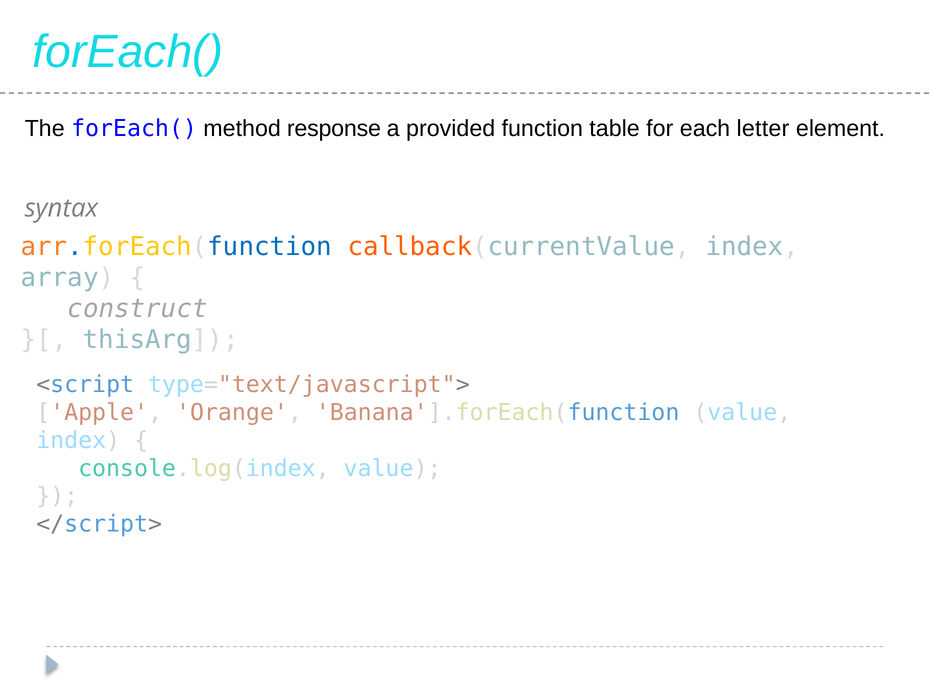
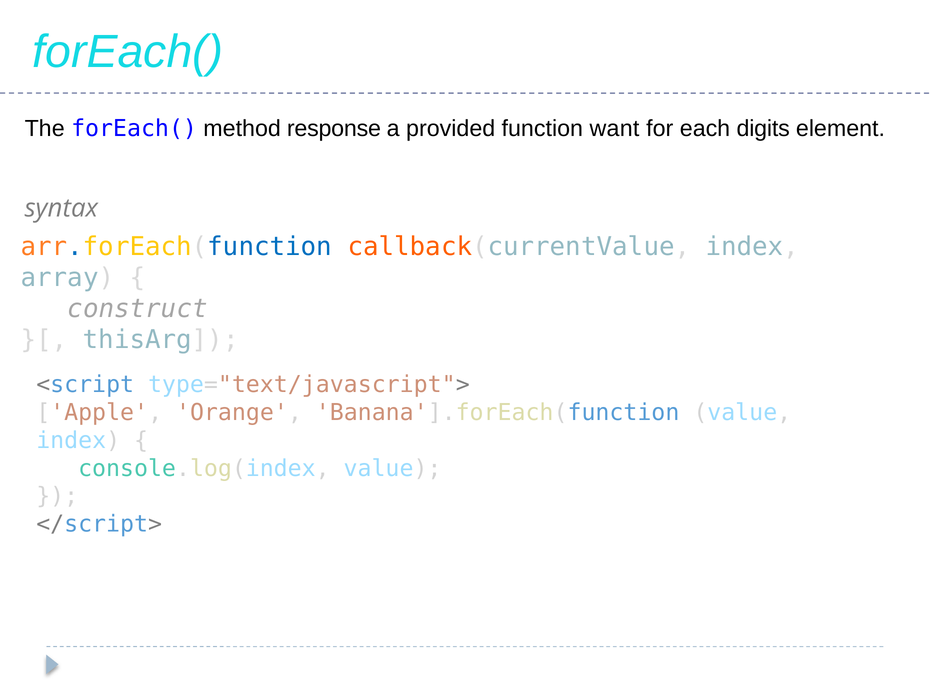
table: table -> want
letter: letter -> digits
